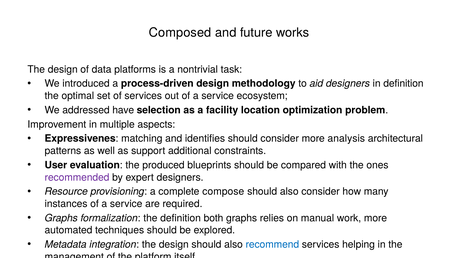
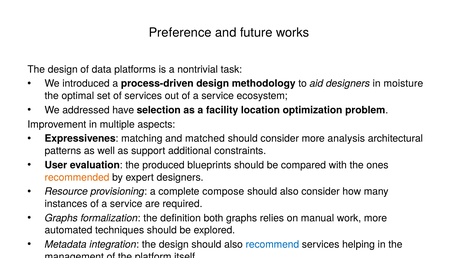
Composed: Composed -> Preference
in definition: definition -> moisture
identifies: identifies -> matched
recommended colour: purple -> orange
